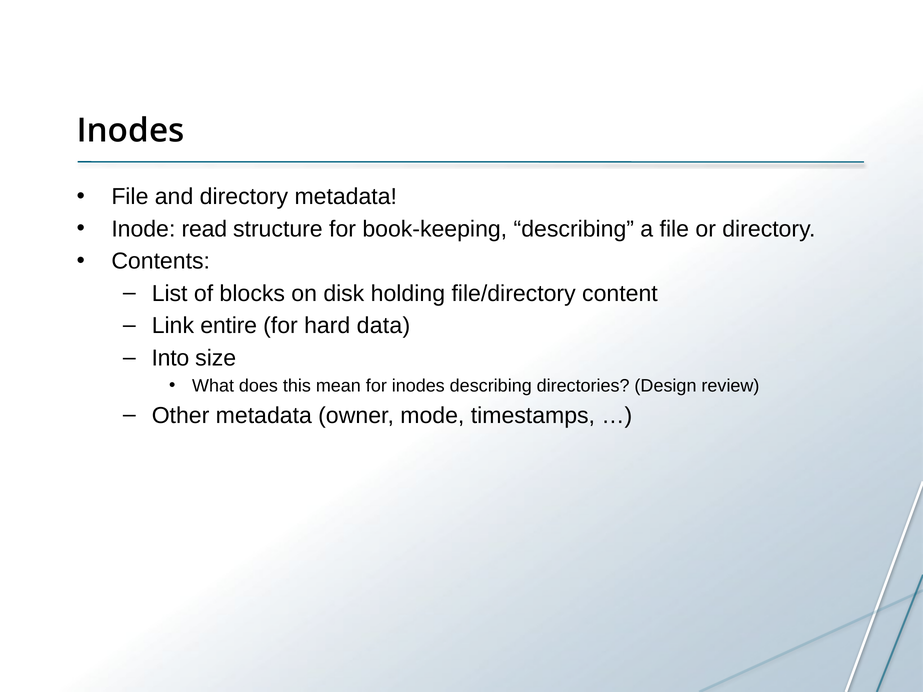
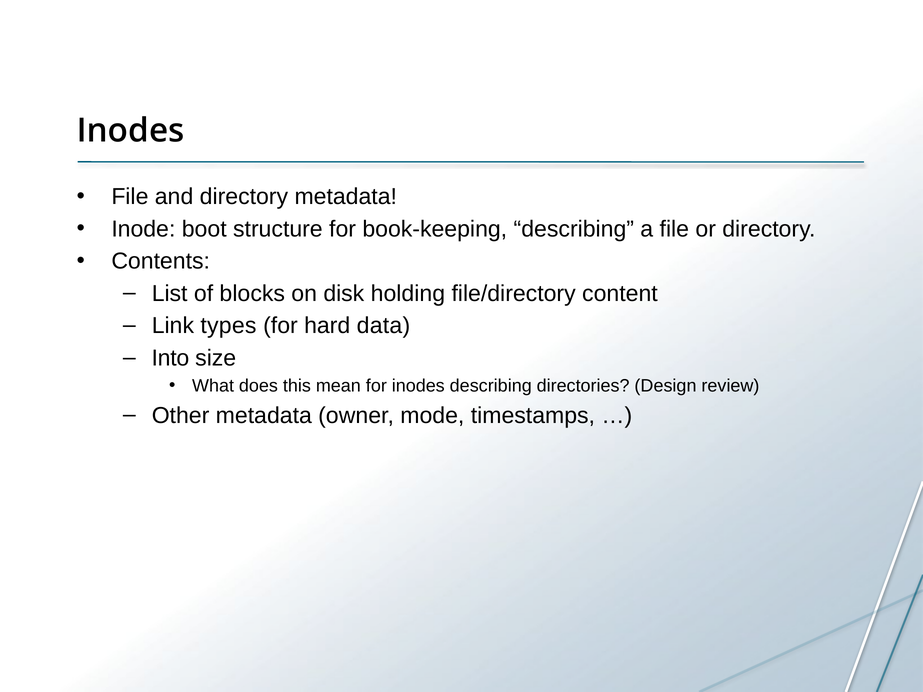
read: read -> boot
entire: entire -> types
